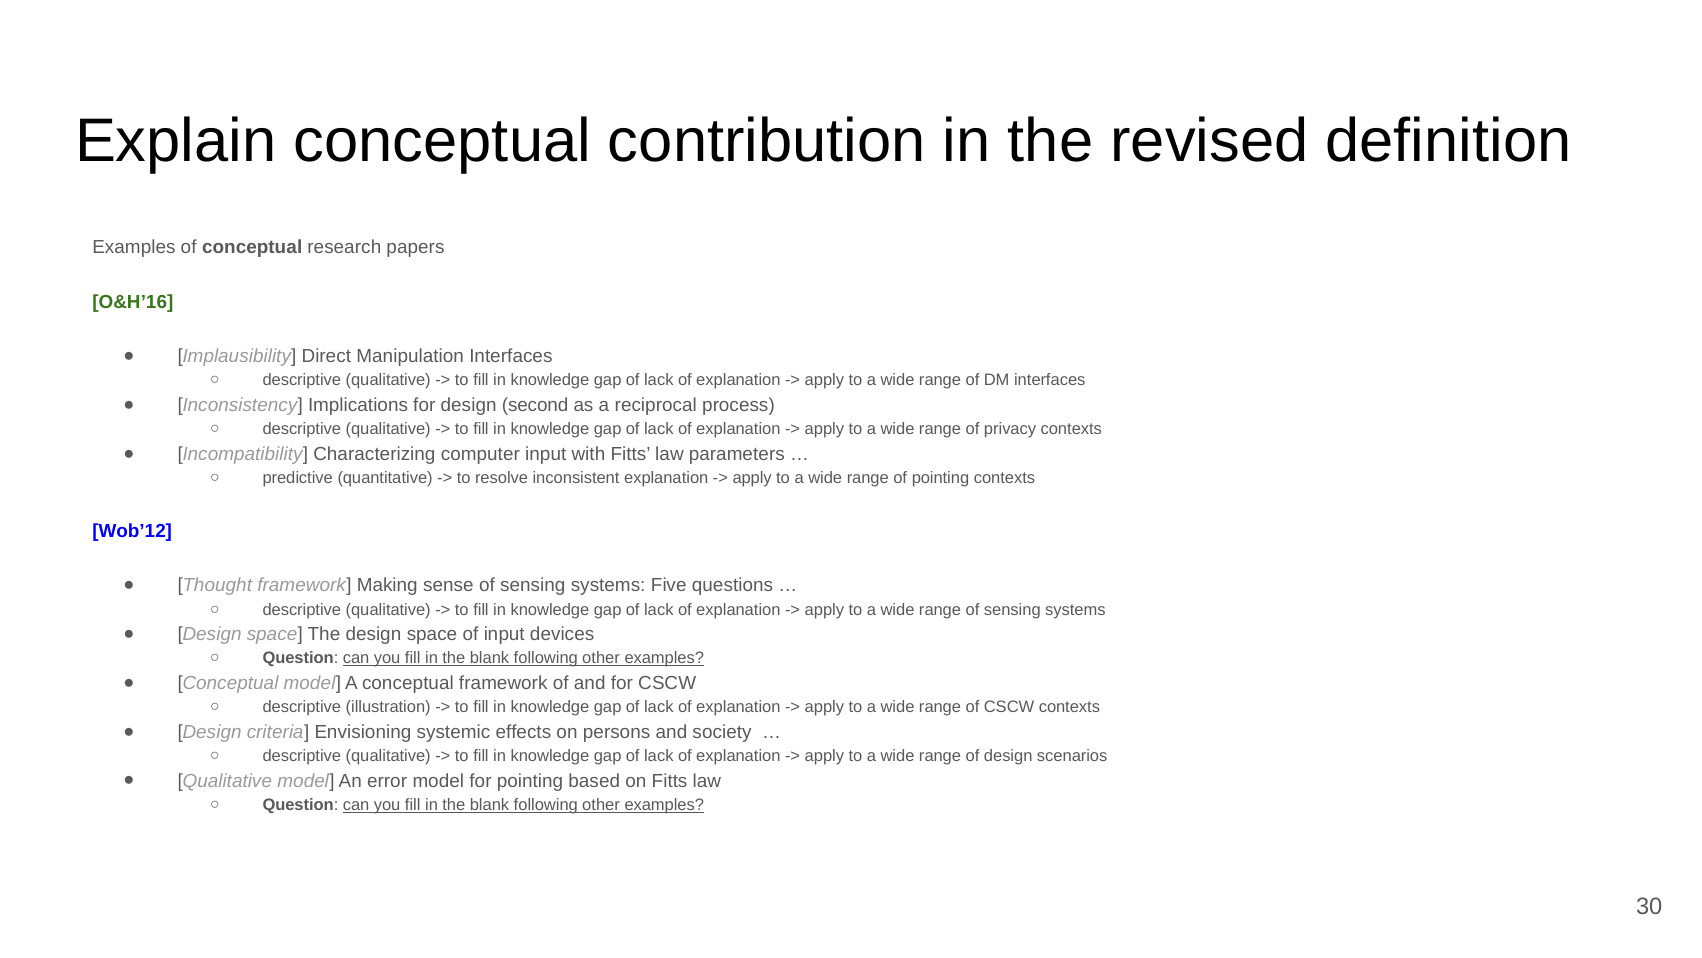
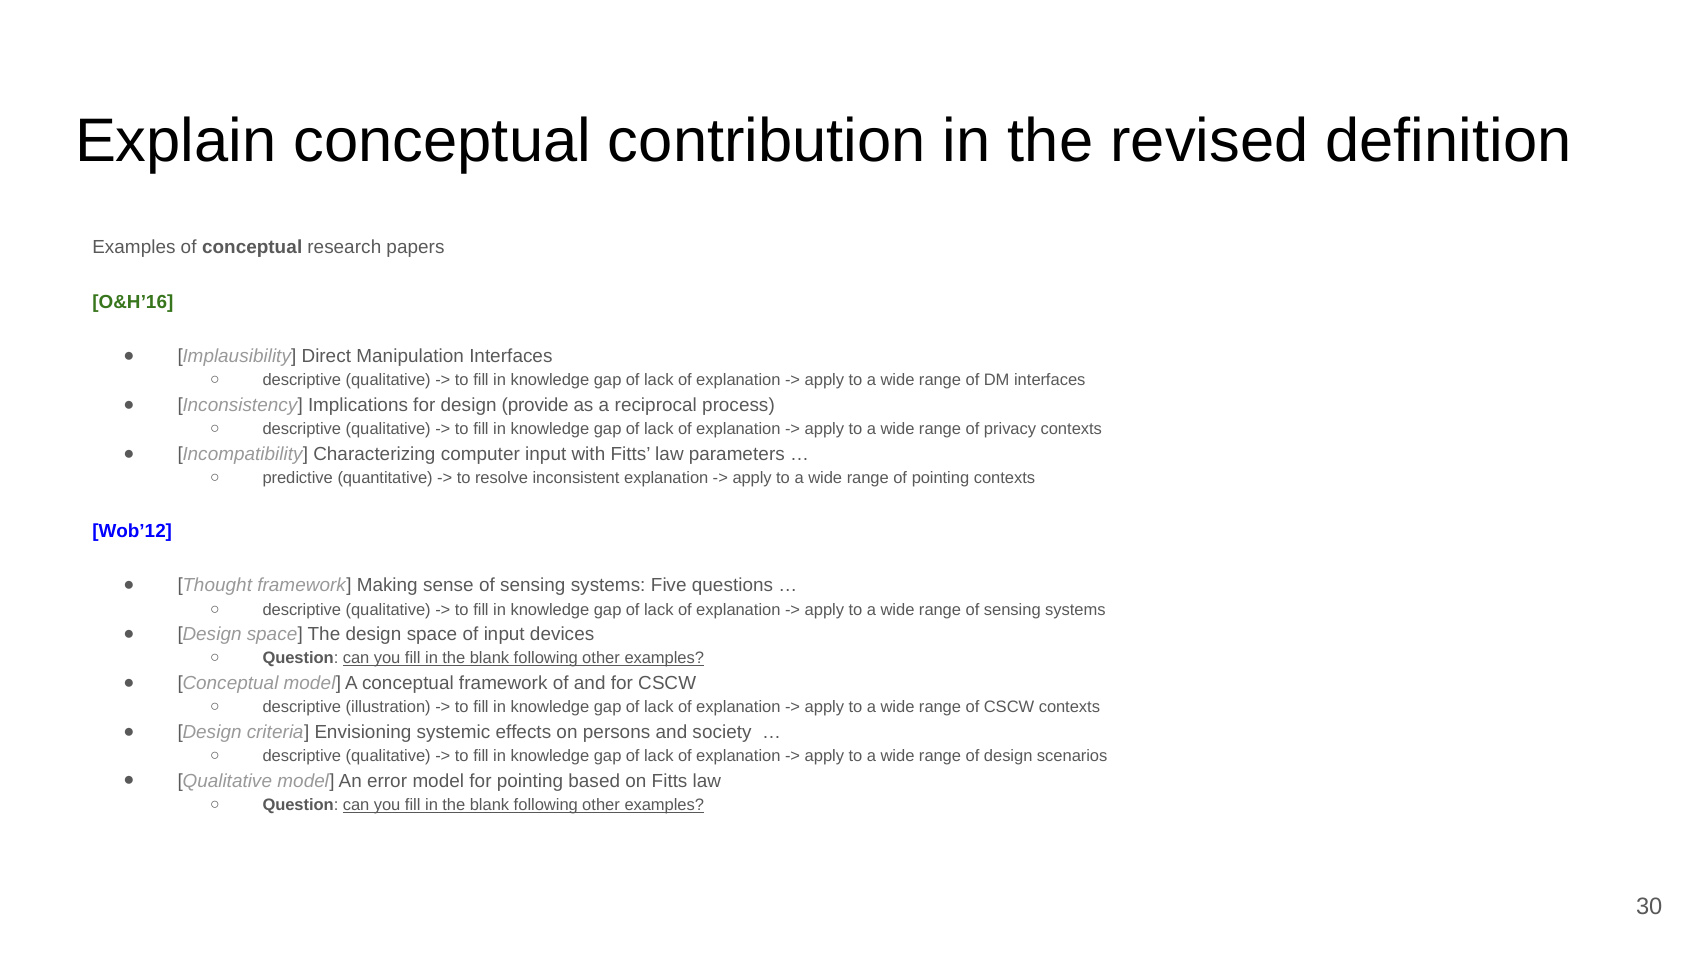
second: second -> provide
